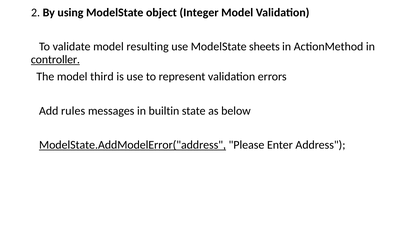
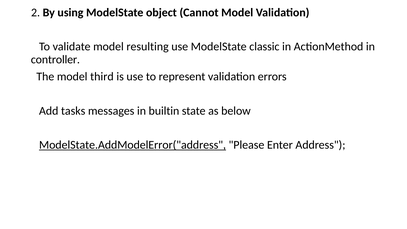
Integer: Integer -> Cannot
sheets: sheets -> classic
controller underline: present -> none
rules: rules -> tasks
